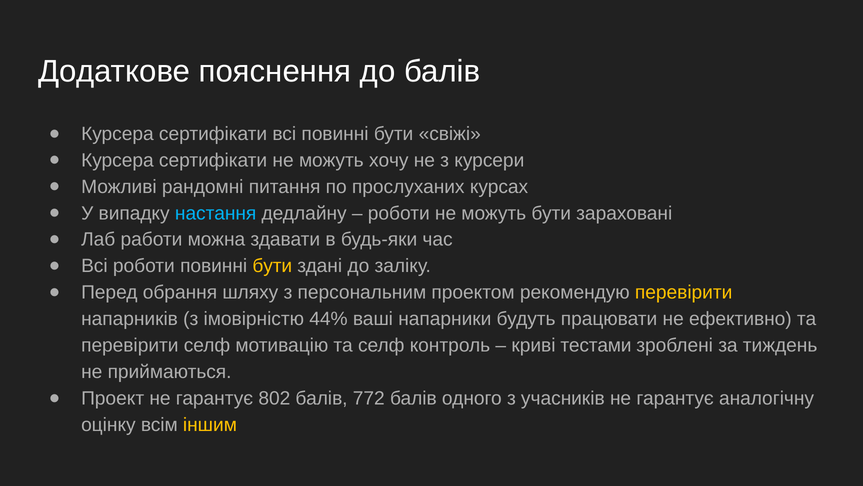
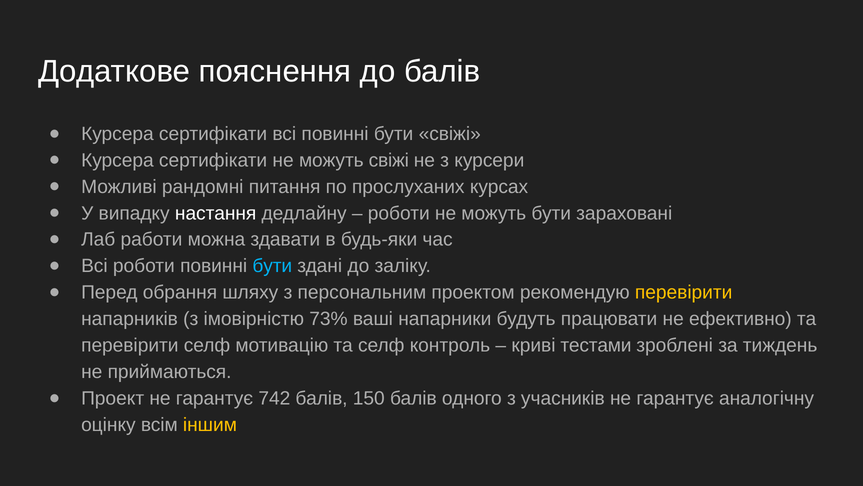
можуть хочу: хочу -> свіжі
настання colour: light blue -> white
бути at (272, 266) colour: yellow -> light blue
44%: 44% -> 73%
802: 802 -> 742
772: 772 -> 150
